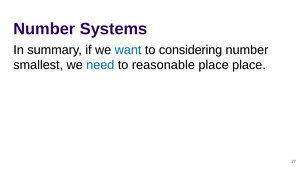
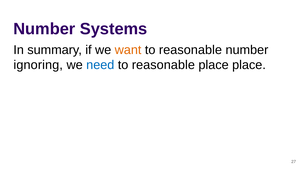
want colour: blue -> orange
considering at (191, 50): considering -> reasonable
smallest: smallest -> ignoring
